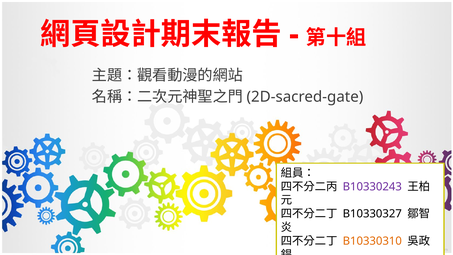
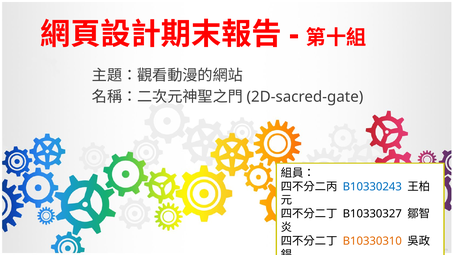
B10330243 colour: purple -> blue
